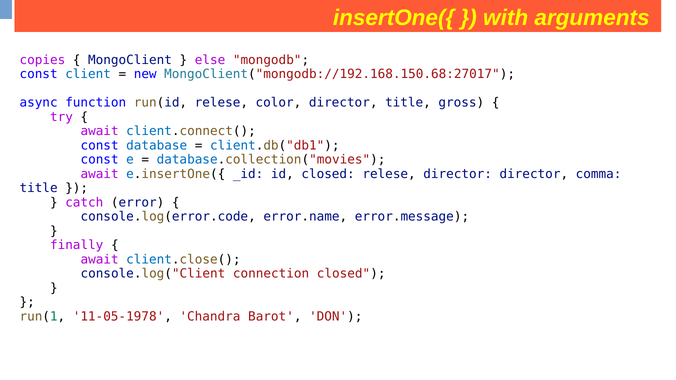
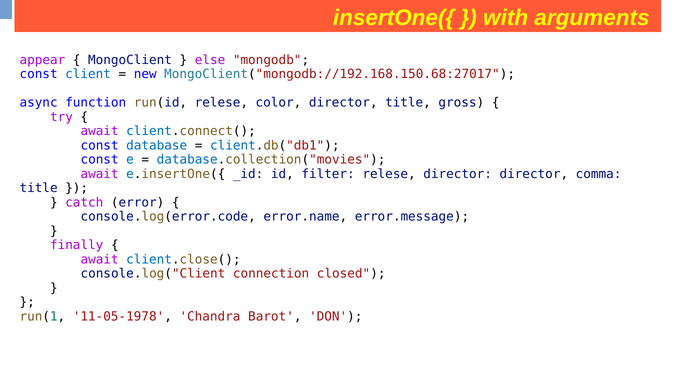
copies: copies -> appear
id closed: closed -> filter
